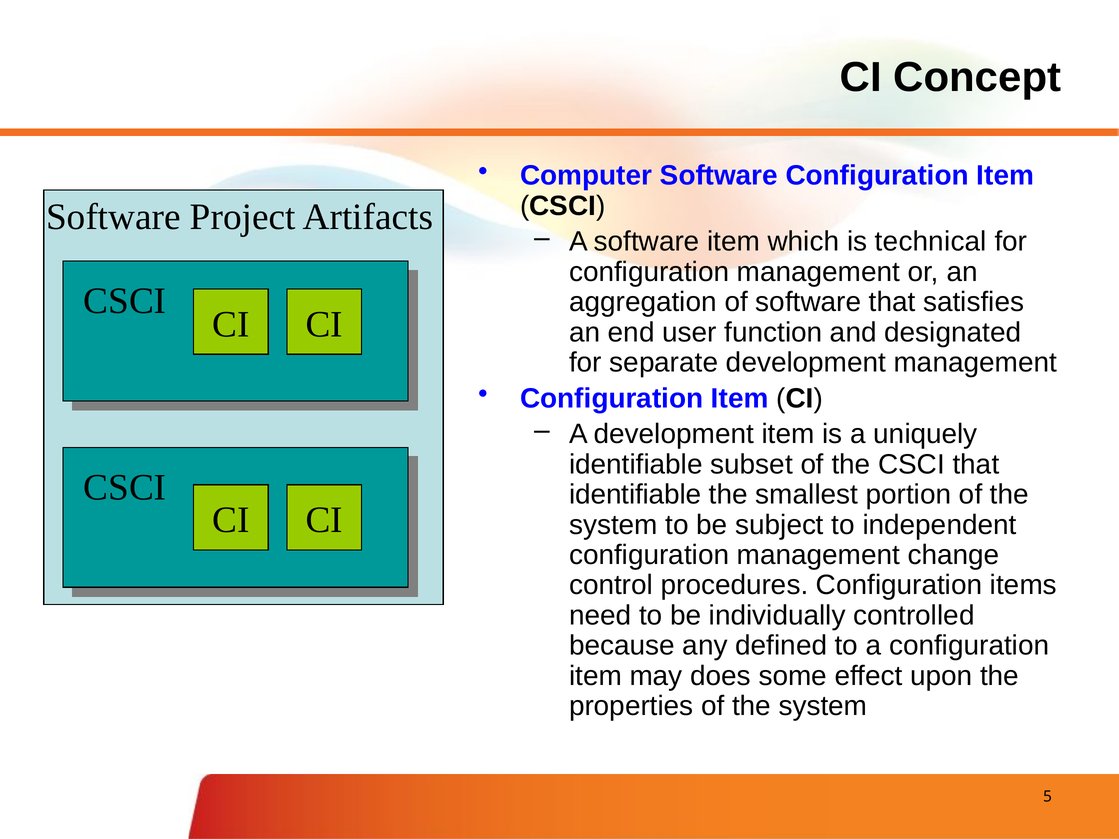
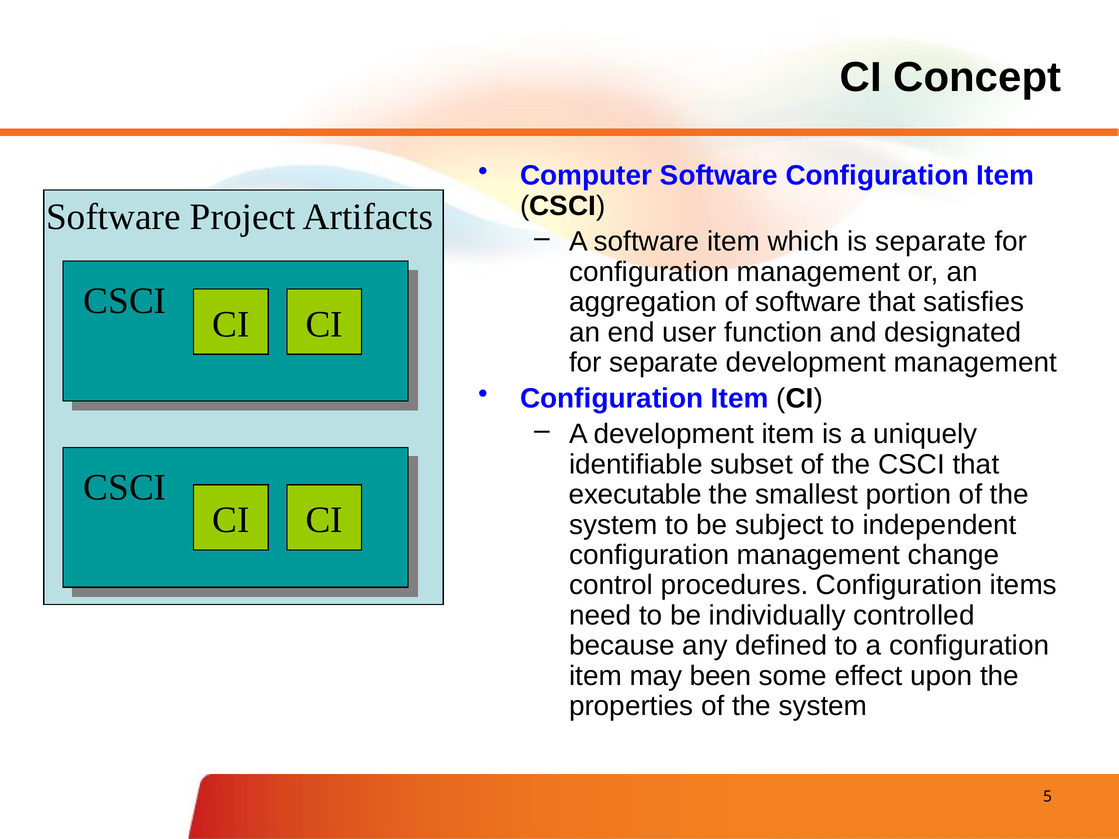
is technical: technical -> separate
identifiable at (635, 495): identifiable -> executable
does: does -> been
